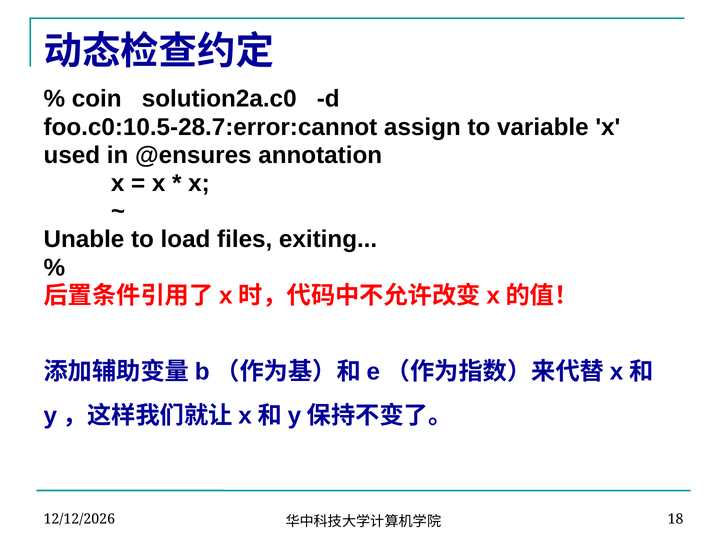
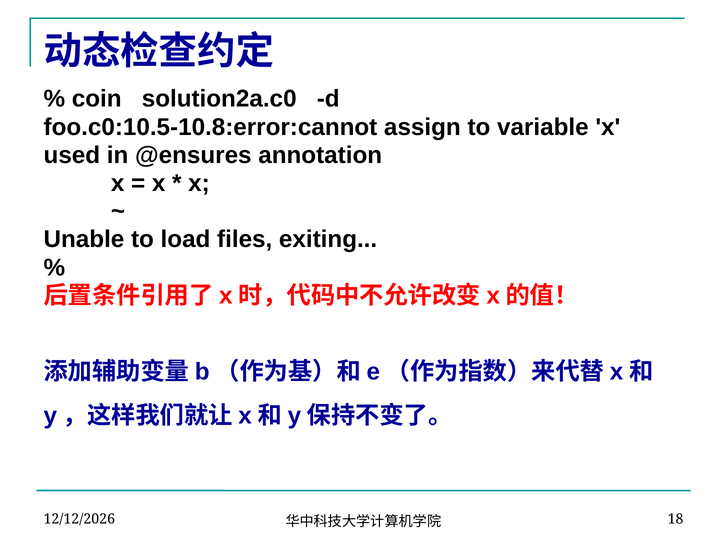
foo.c0:10.5-28.7:error:cannot: foo.c0:10.5-28.7:error:cannot -> foo.c0:10.5-10.8:error:cannot
